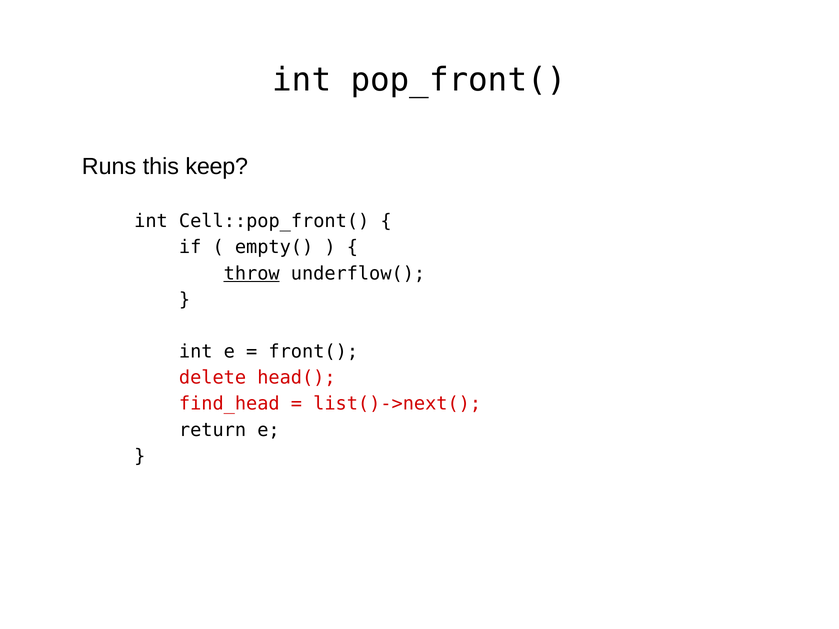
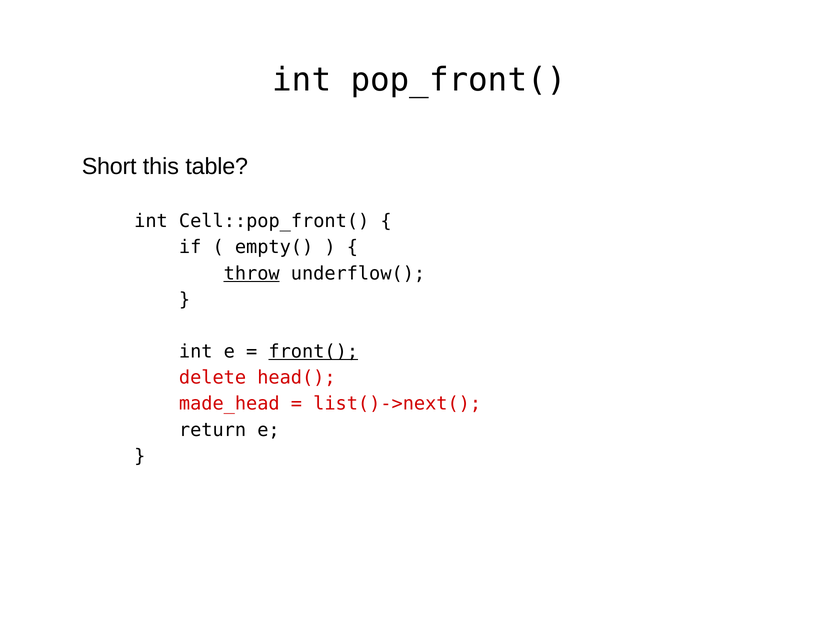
Runs: Runs -> Short
keep: keep -> table
front( underline: none -> present
find_head: find_head -> made_head
